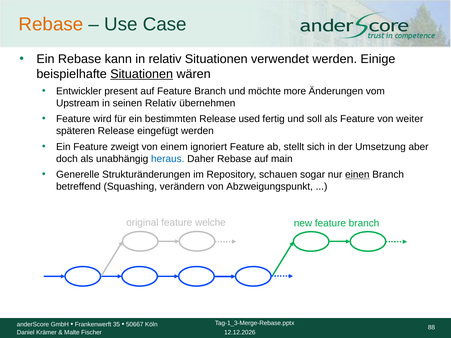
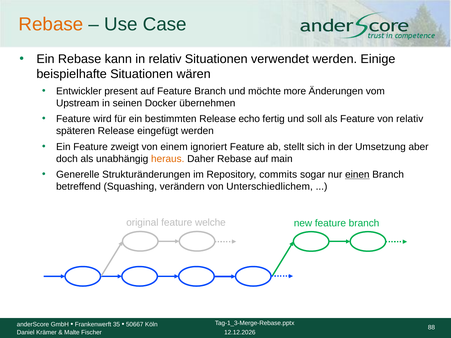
Situationen at (142, 74) underline: present -> none
seinen Relativ: Relativ -> Docker
used: used -> echo
von weiter: weiter -> relativ
heraus colour: blue -> orange
schauen: schauen -> commits
Abzweigungspunkt: Abzweigungspunkt -> Unterschiedlichem
